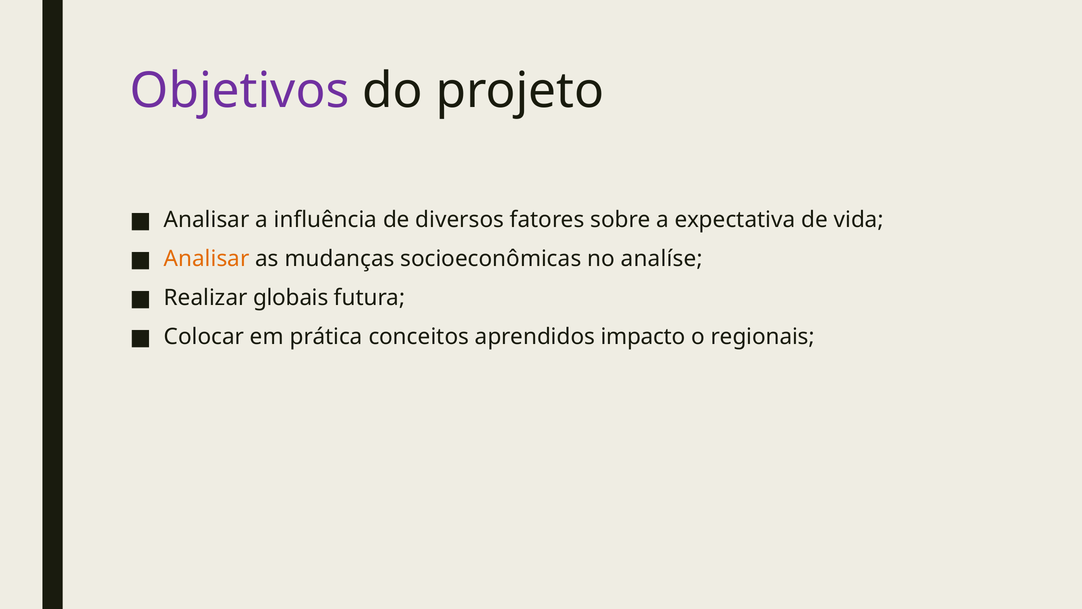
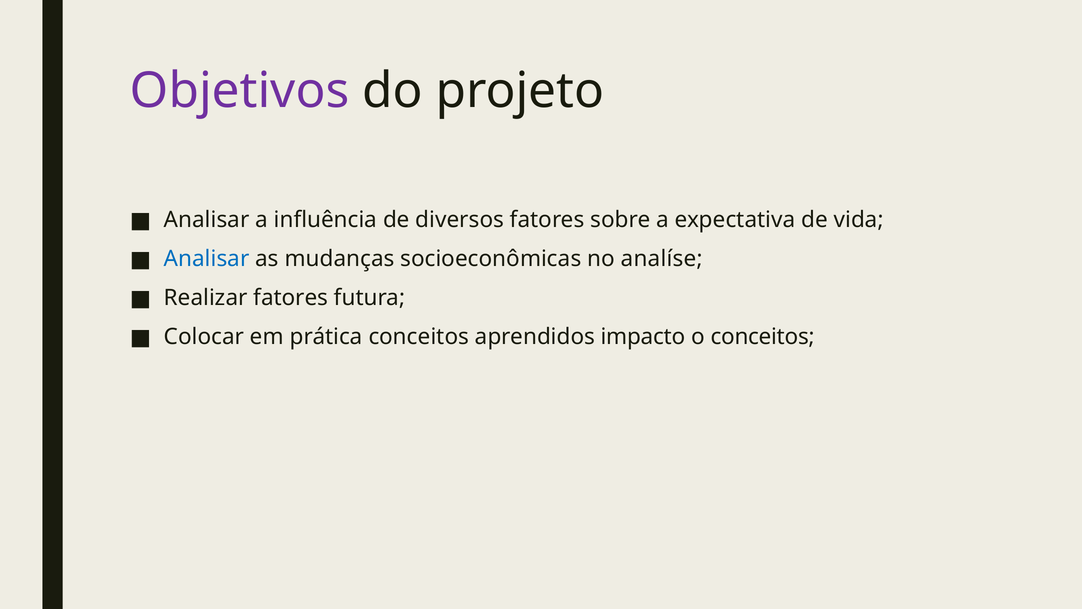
Analisar at (207, 259) colour: orange -> blue
Realizar globais: globais -> fatores
o regionais: regionais -> conceitos
